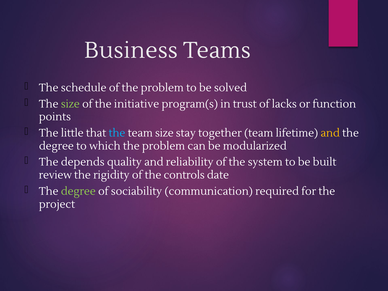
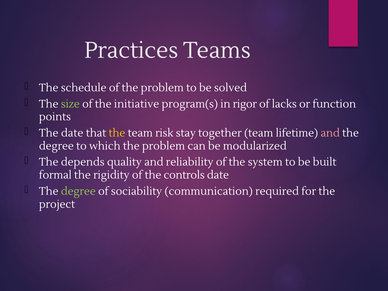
Business: Business -> Practices
trust: trust -> rigor
The little: little -> date
the at (117, 133) colour: light blue -> yellow
team size: size -> risk
and at (330, 133) colour: yellow -> pink
review: review -> formal
